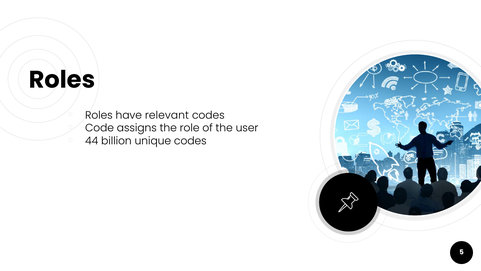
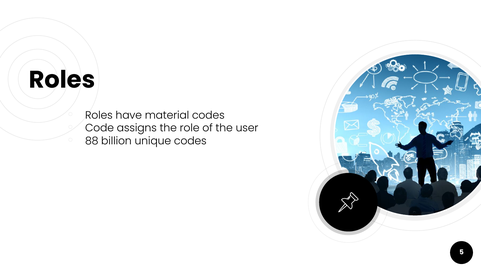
relevant: relevant -> material
44: 44 -> 88
